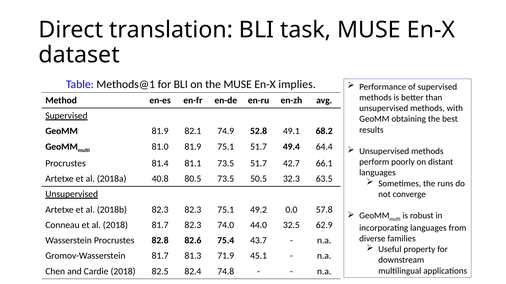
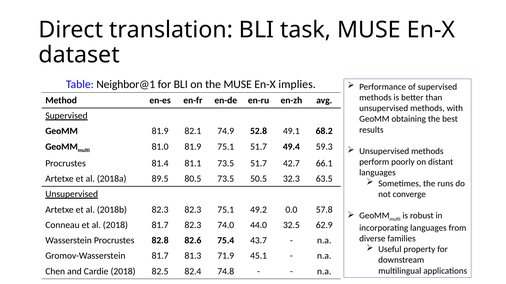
Methods@1: Methods@1 -> Neighbor@1
64.4: 64.4 -> 59.3
40.8: 40.8 -> 89.5
